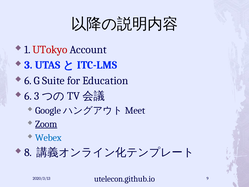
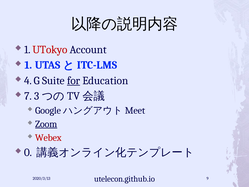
3 at (28, 65): 3 -> 1
6 at (28, 80): 6 -> 4
for underline: none -> present
6 at (28, 96): 6 -> 7
Webex colour: blue -> red
8: 8 -> 0
